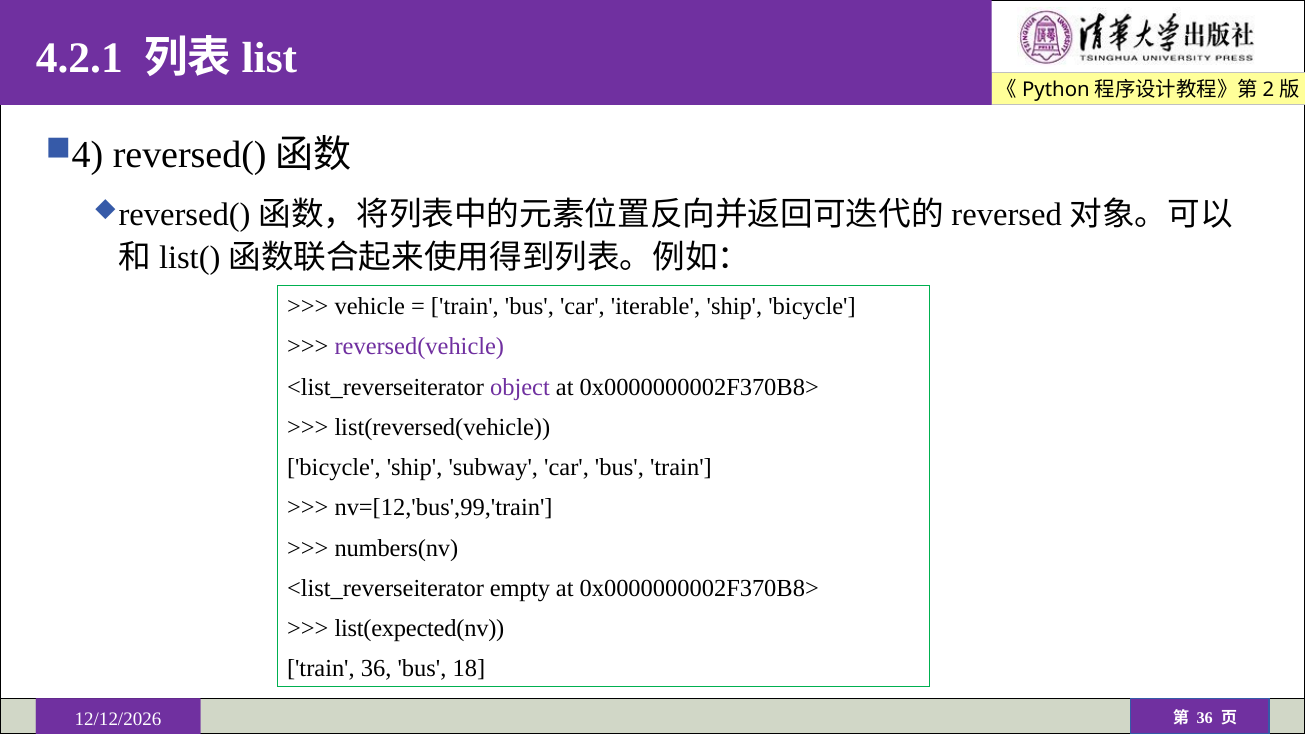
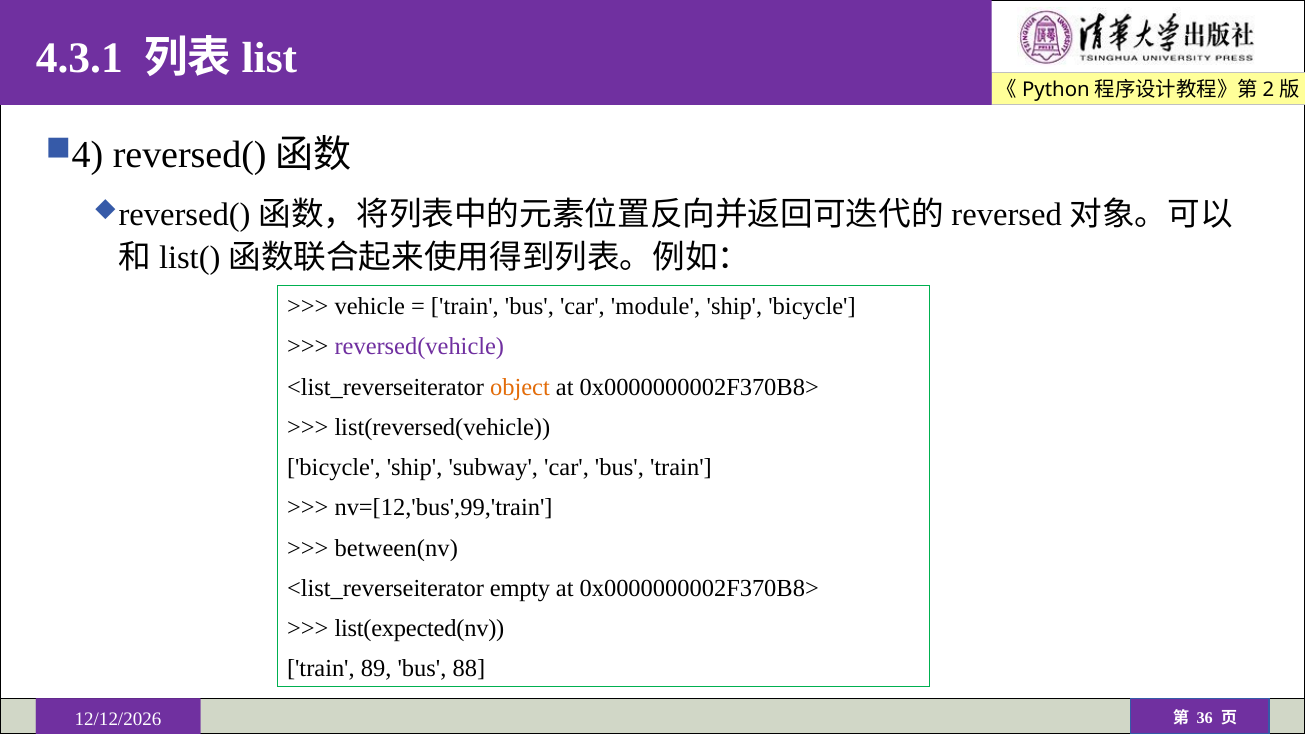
4.2.1: 4.2.1 -> 4.3.1
iterable: iterable -> module
object colour: purple -> orange
numbers(nv: numbers(nv -> between(nv
train 36: 36 -> 89
18: 18 -> 88
